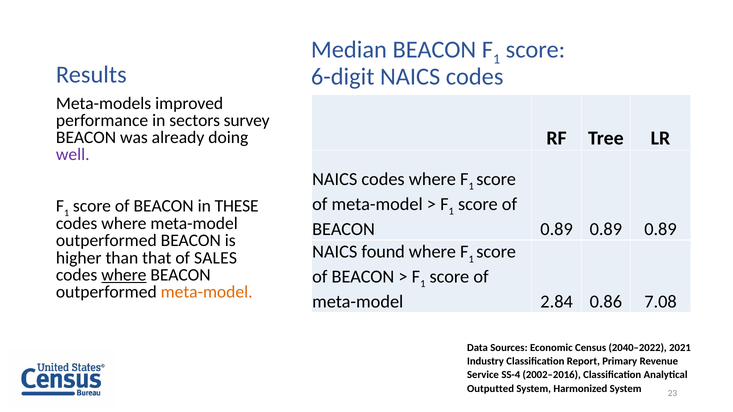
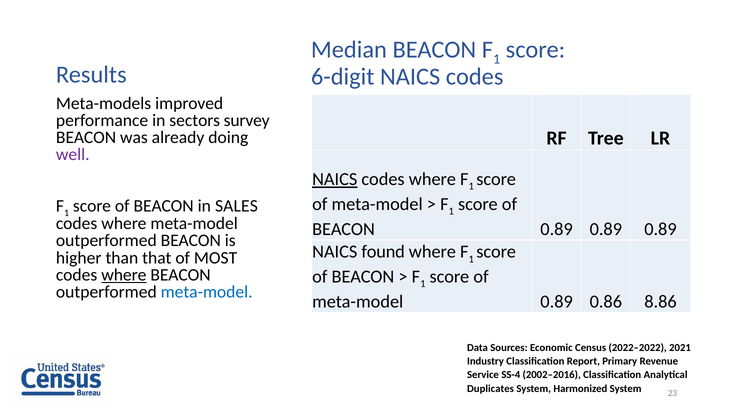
NAICS at (335, 179) underline: none -> present
THESE: THESE -> SALES
SALES: SALES -> MOST
meta-model at (207, 292) colour: orange -> blue
meta-model 2.84: 2.84 -> 0.89
7.08: 7.08 -> 8.86
2040–2022: 2040–2022 -> 2022–2022
Outputted: Outputted -> Duplicates
